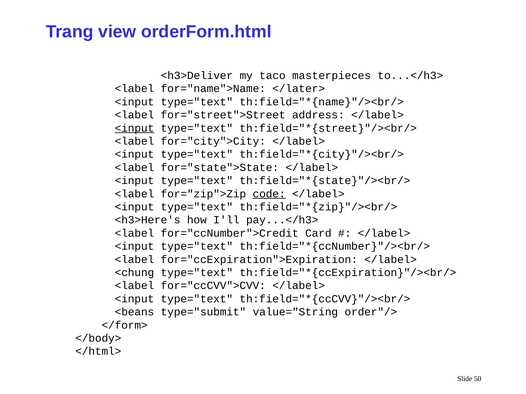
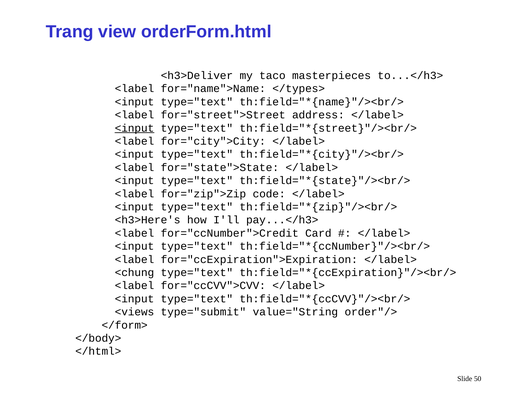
</later>: </later> -> </types>
code underline: present -> none
<beans: <beans -> <views
